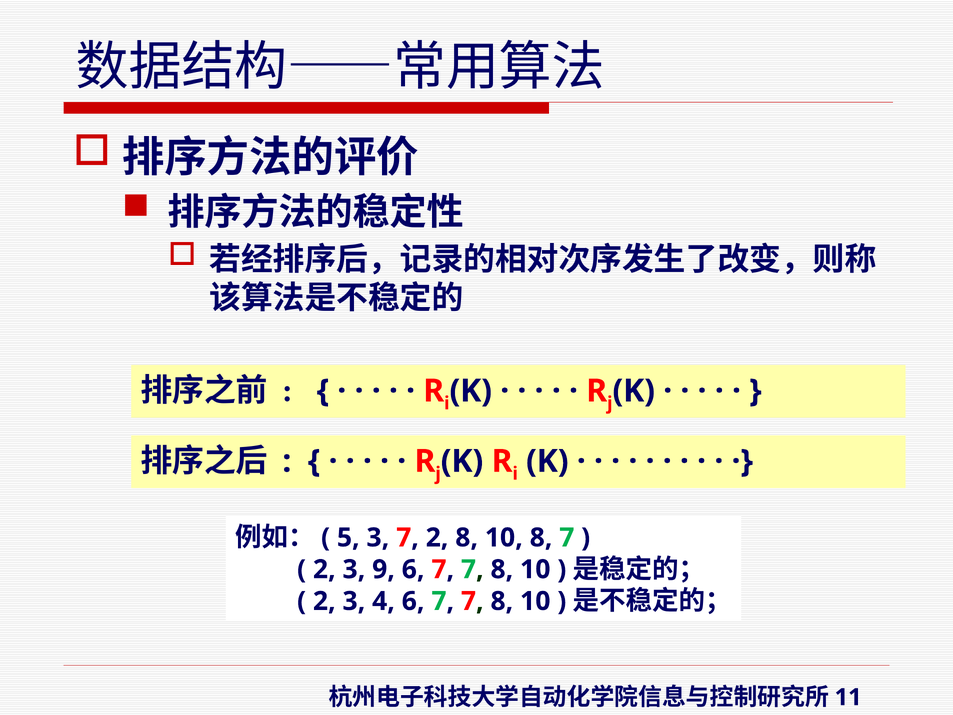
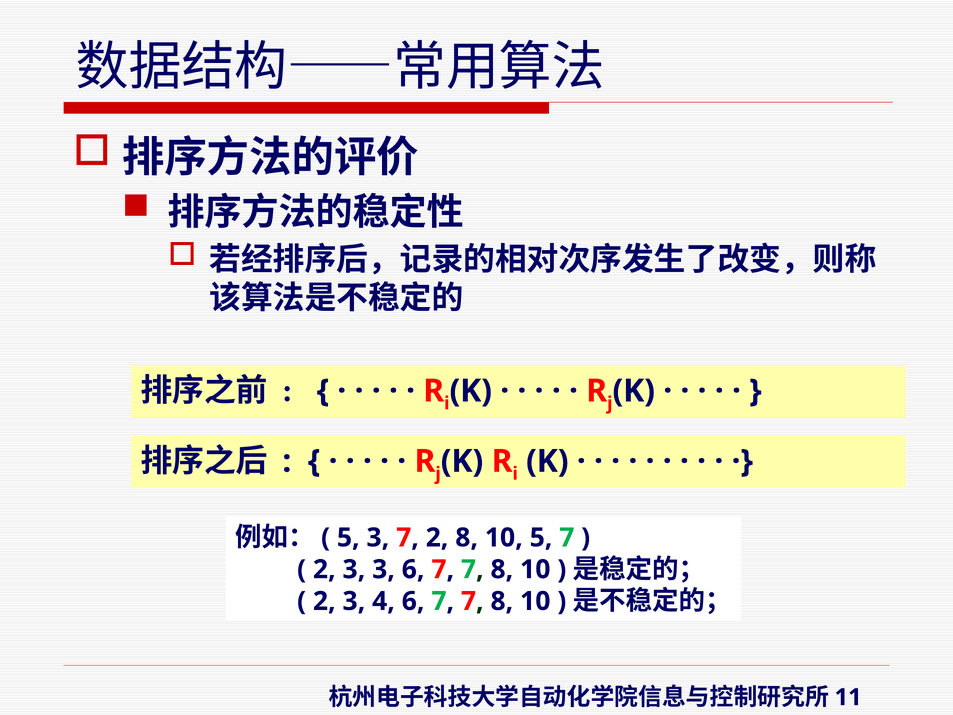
10 8: 8 -> 5
3 9: 9 -> 3
